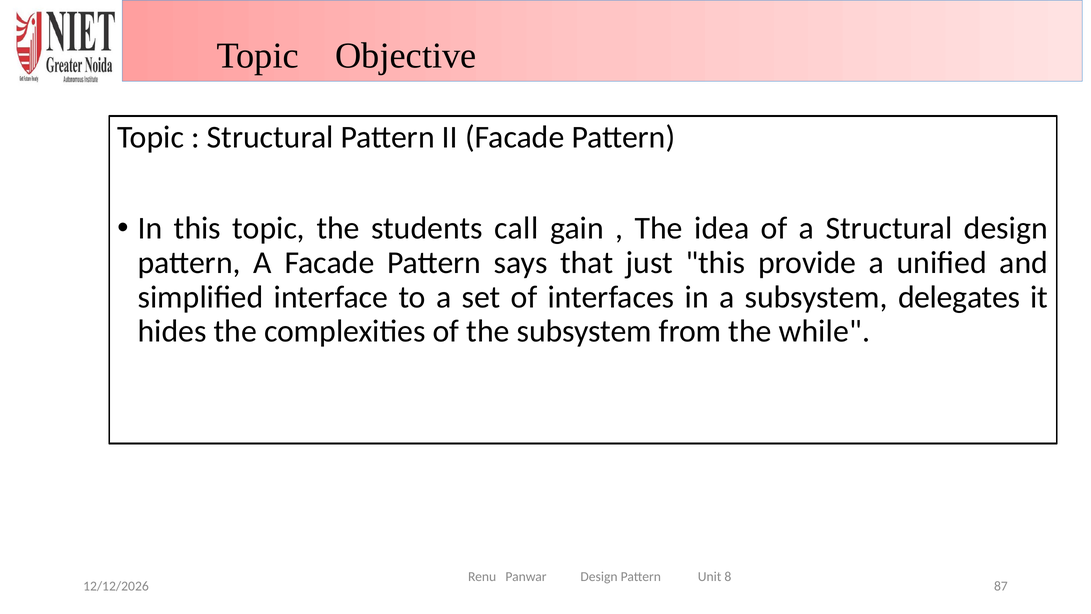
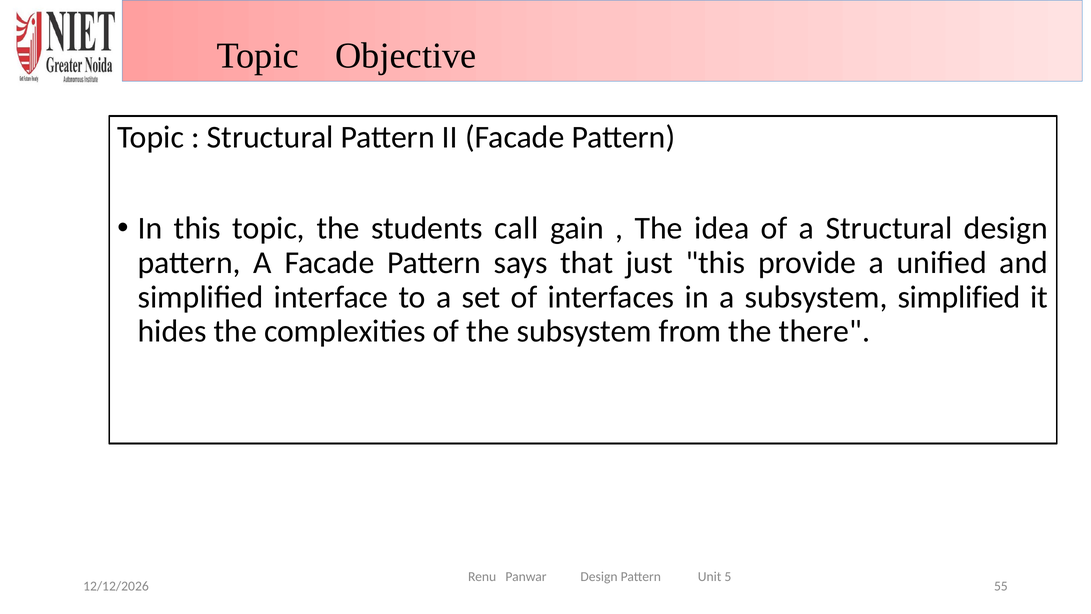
subsystem delegates: delegates -> simplified
while: while -> there
8: 8 -> 5
87: 87 -> 55
